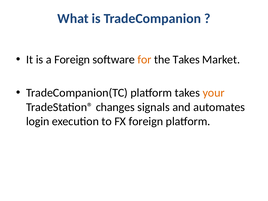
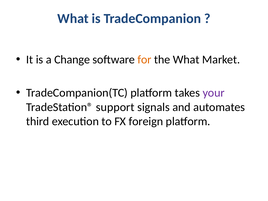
a Foreign: Foreign -> Change
the Takes: Takes -> What
your colour: orange -> purple
changes: changes -> support
login: login -> third
